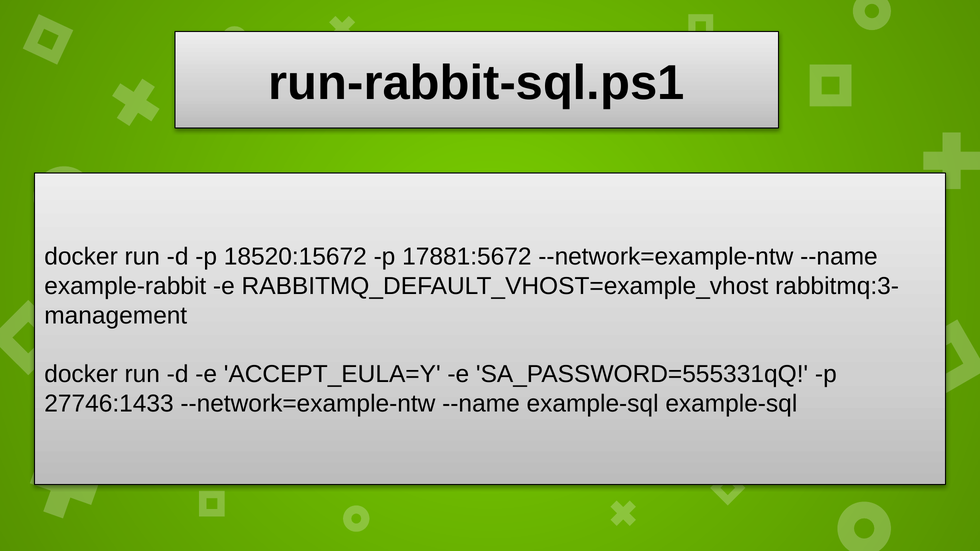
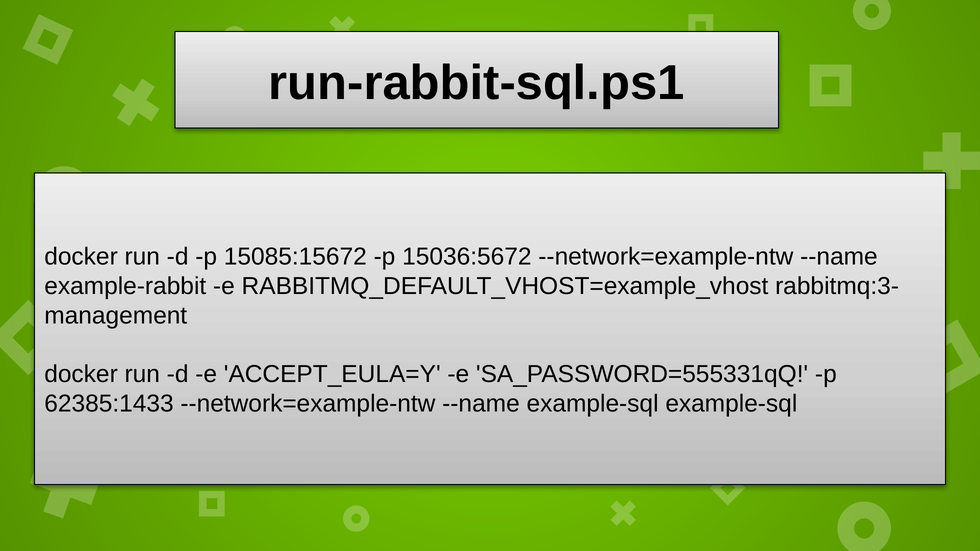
18520:15672: 18520:15672 -> 15085:15672
17881:5672: 17881:5672 -> 15036:5672
27746:1433: 27746:1433 -> 62385:1433
